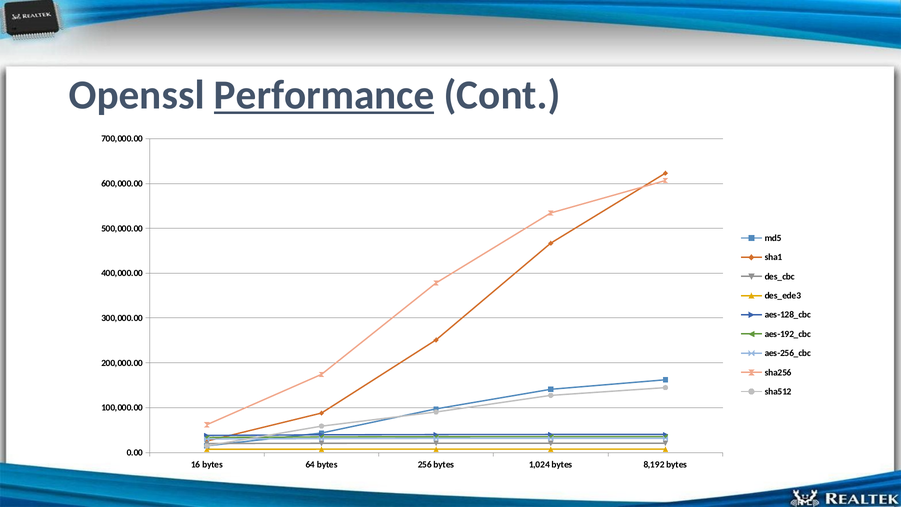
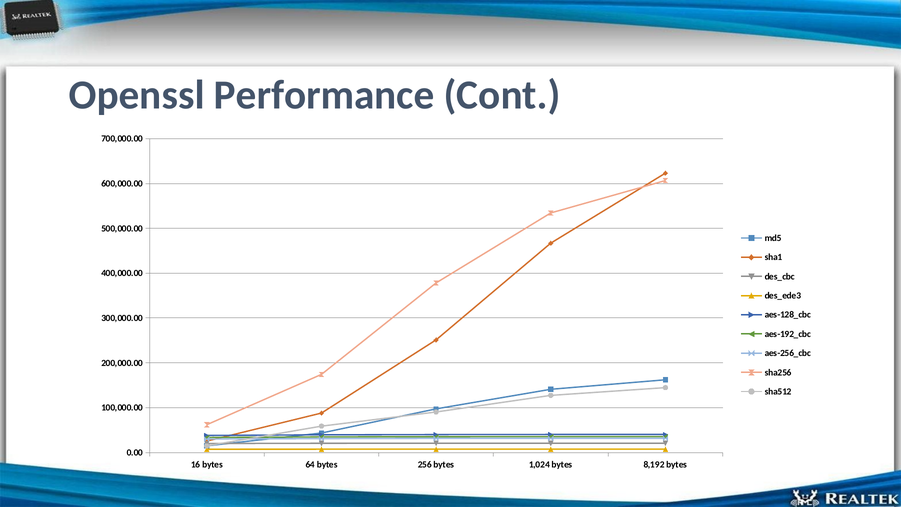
Performance underline: present -> none
